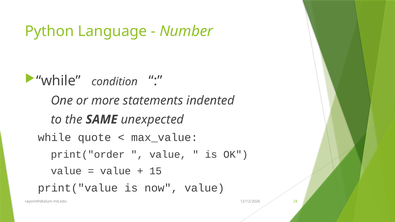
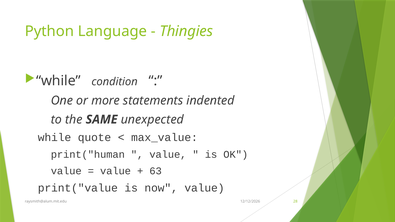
Number: Number -> Thingies
print("order: print("order -> print("human
15: 15 -> 63
